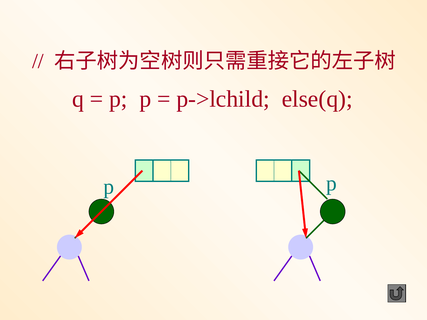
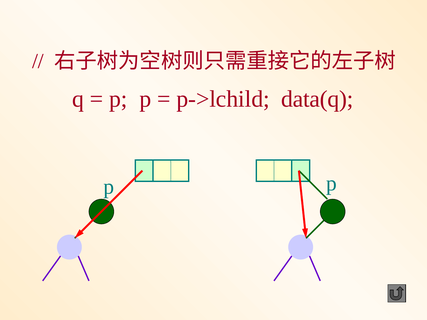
else(q: else(q -> data(q
